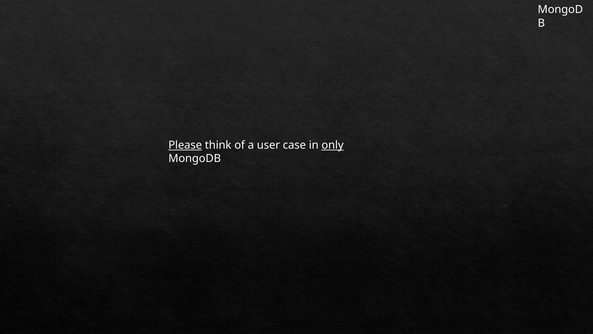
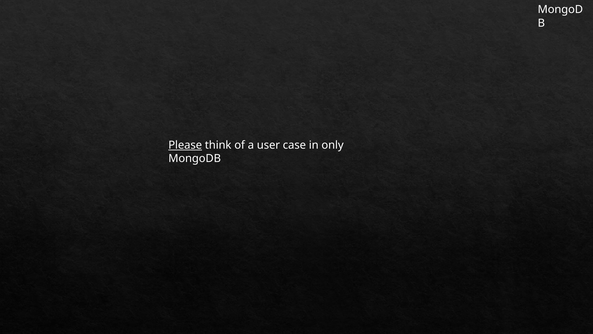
only underline: present -> none
